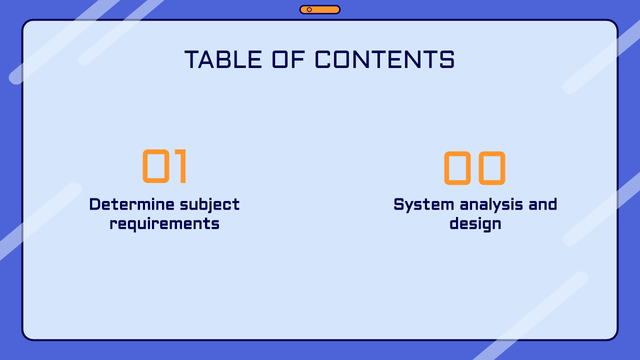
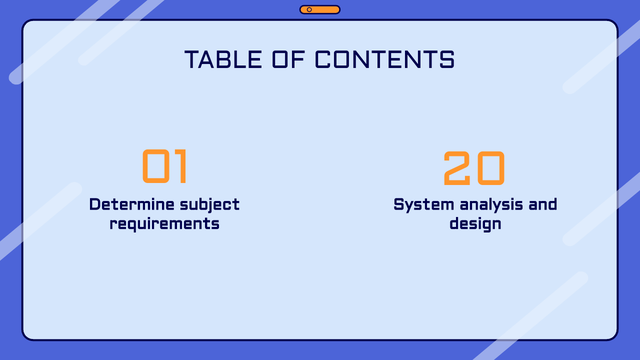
00: 00 -> 20
